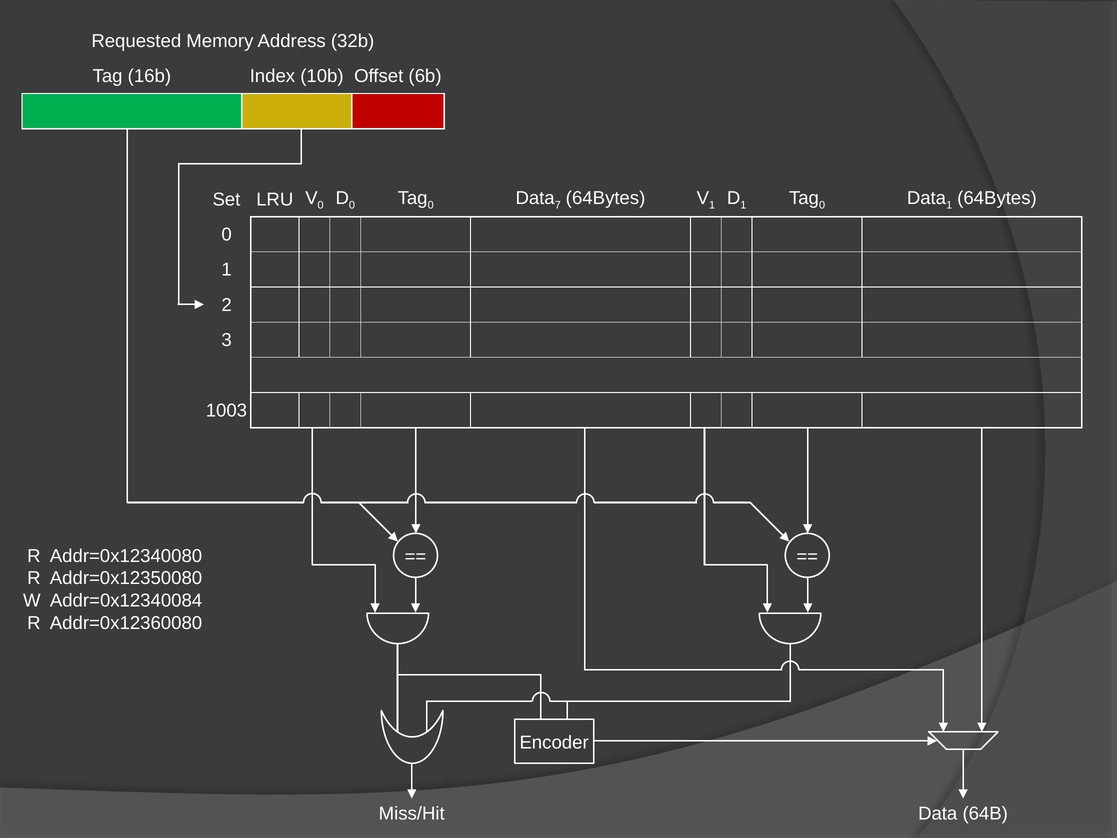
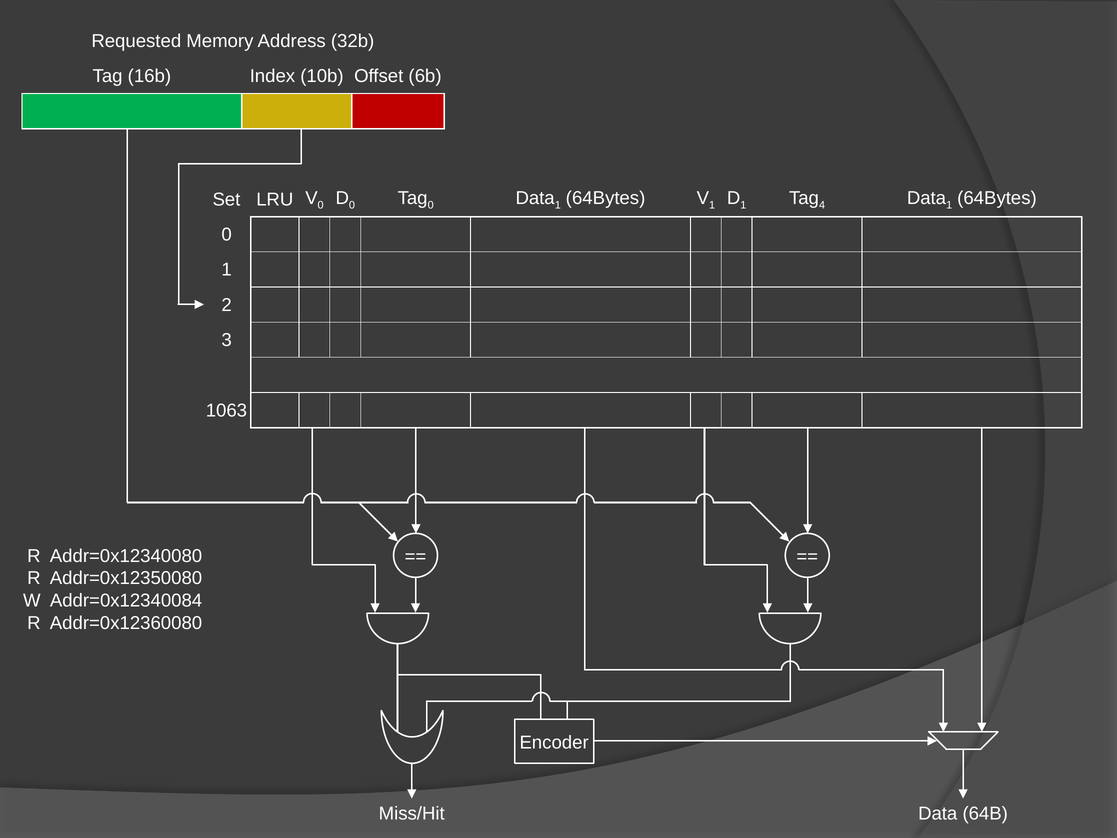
0 Data 7: 7 -> 1
1 Tag 0: 0 -> 4
1003: 1003 -> 1063
